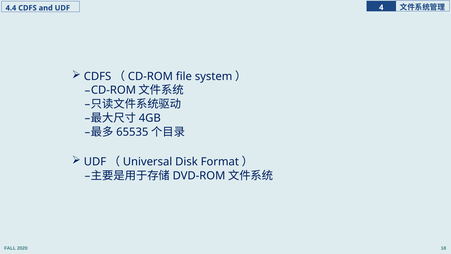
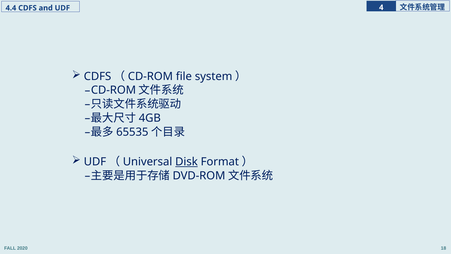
Disk underline: none -> present
